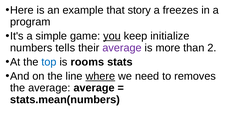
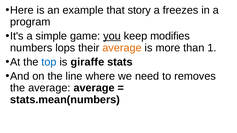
initialize: initialize -> modifies
tells: tells -> lops
average at (122, 48) colour: purple -> orange
2: 2 -> 1
rooms: rooms -> giraffe
where underline: present -> none
